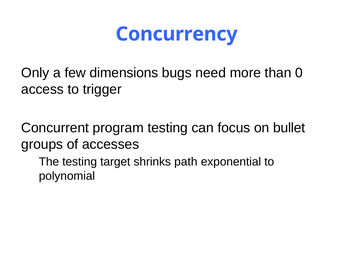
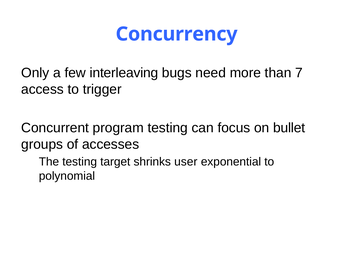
dimensions: dimensions -> interleaving
0: 0 -> 7
path: path -> user
